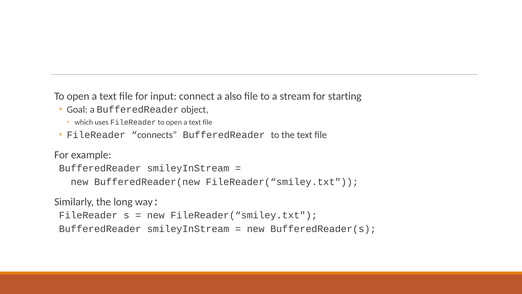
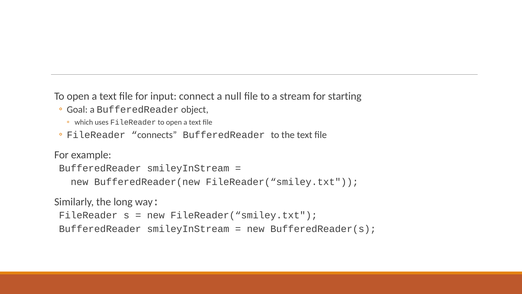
also: also -> null
